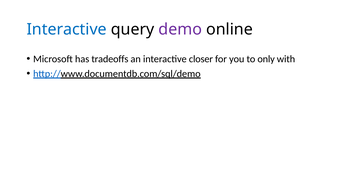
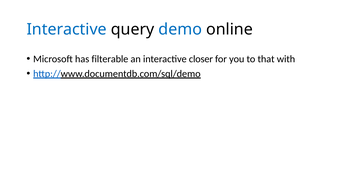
demo colour: purple -> blue
tradeoffs: tradeoffs -> filterable
only: only -> that
